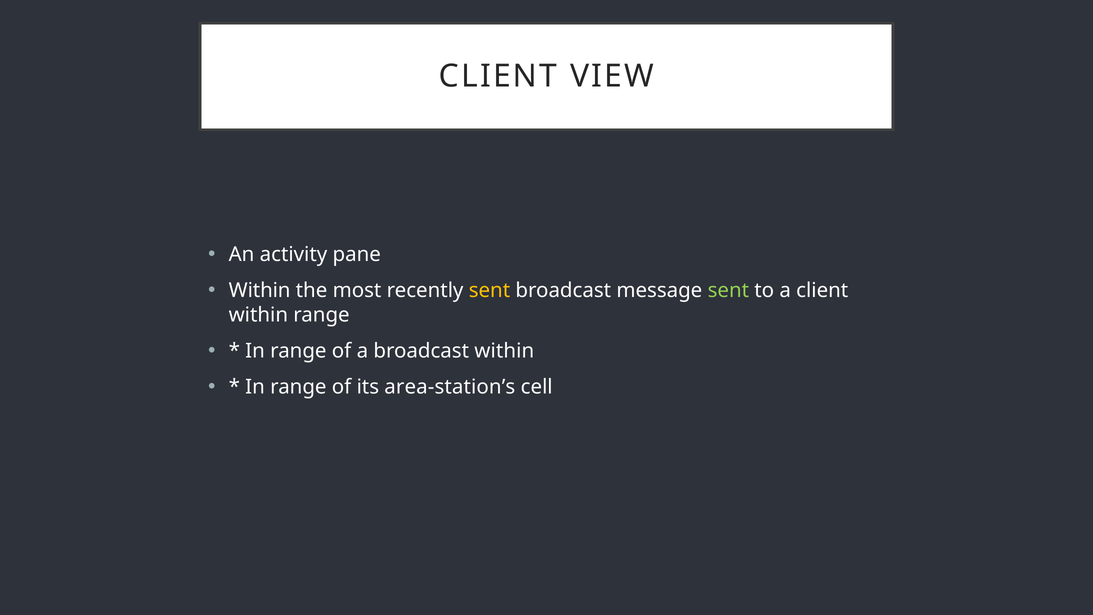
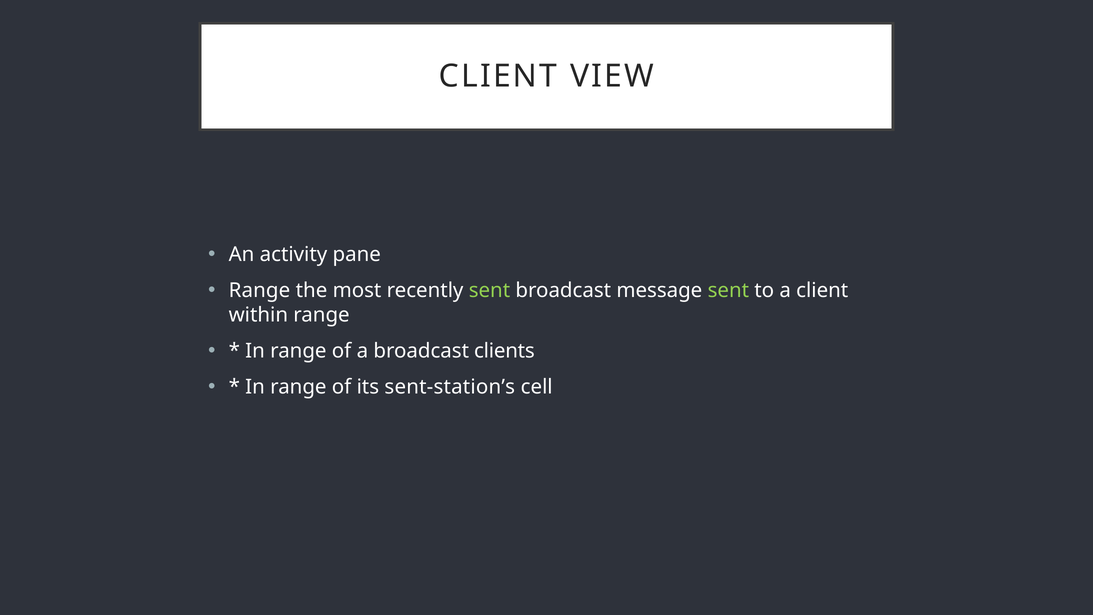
Within at (260, 290): Within -> Range
sent at (489, 290) colour: yellow -> light green
broadcast within: within -> clients
area-station’s: area-station’s -> sent-station’s
